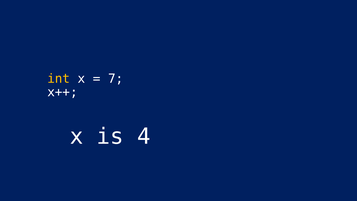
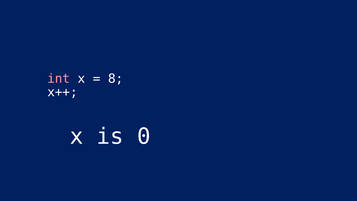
int colour: yellow -> pink
7: 7 -> 8
4: 4 -> 0
